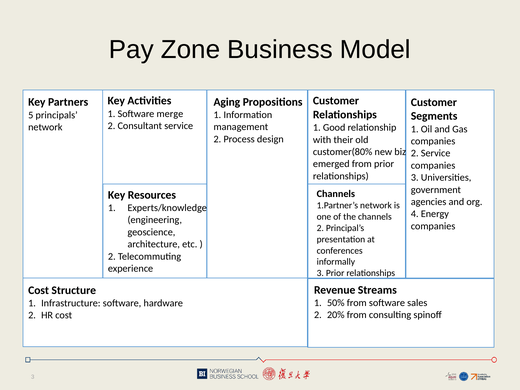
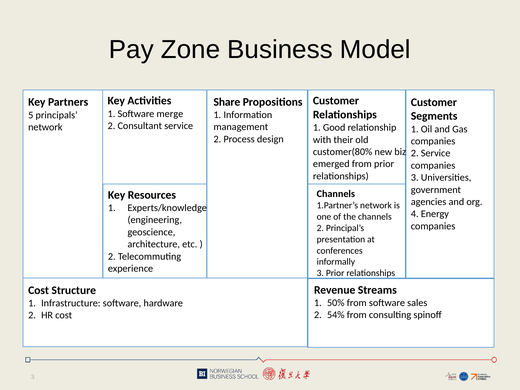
Aging: Aging -> Share
20%: 20% -> 54%
